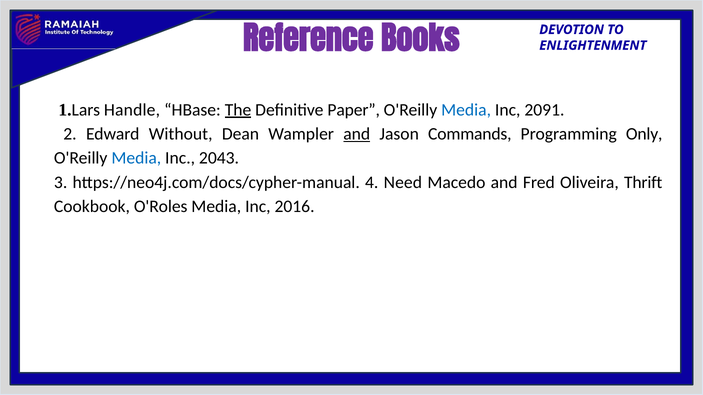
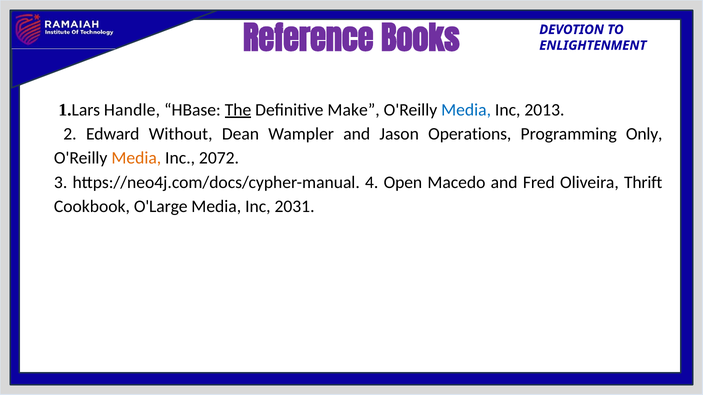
Paper: Paper -> Make
2091: 2091 -> 2013
and at (357, 134) underline: present -> none
Commands: Commands -> Operations
Media at (136, 158) colour: blue -> orange
2043: 2043 -> 2072
Need: Need -> Open
O'Roles: O'Roles -> O'Large
2016: 2016 -> 2031
